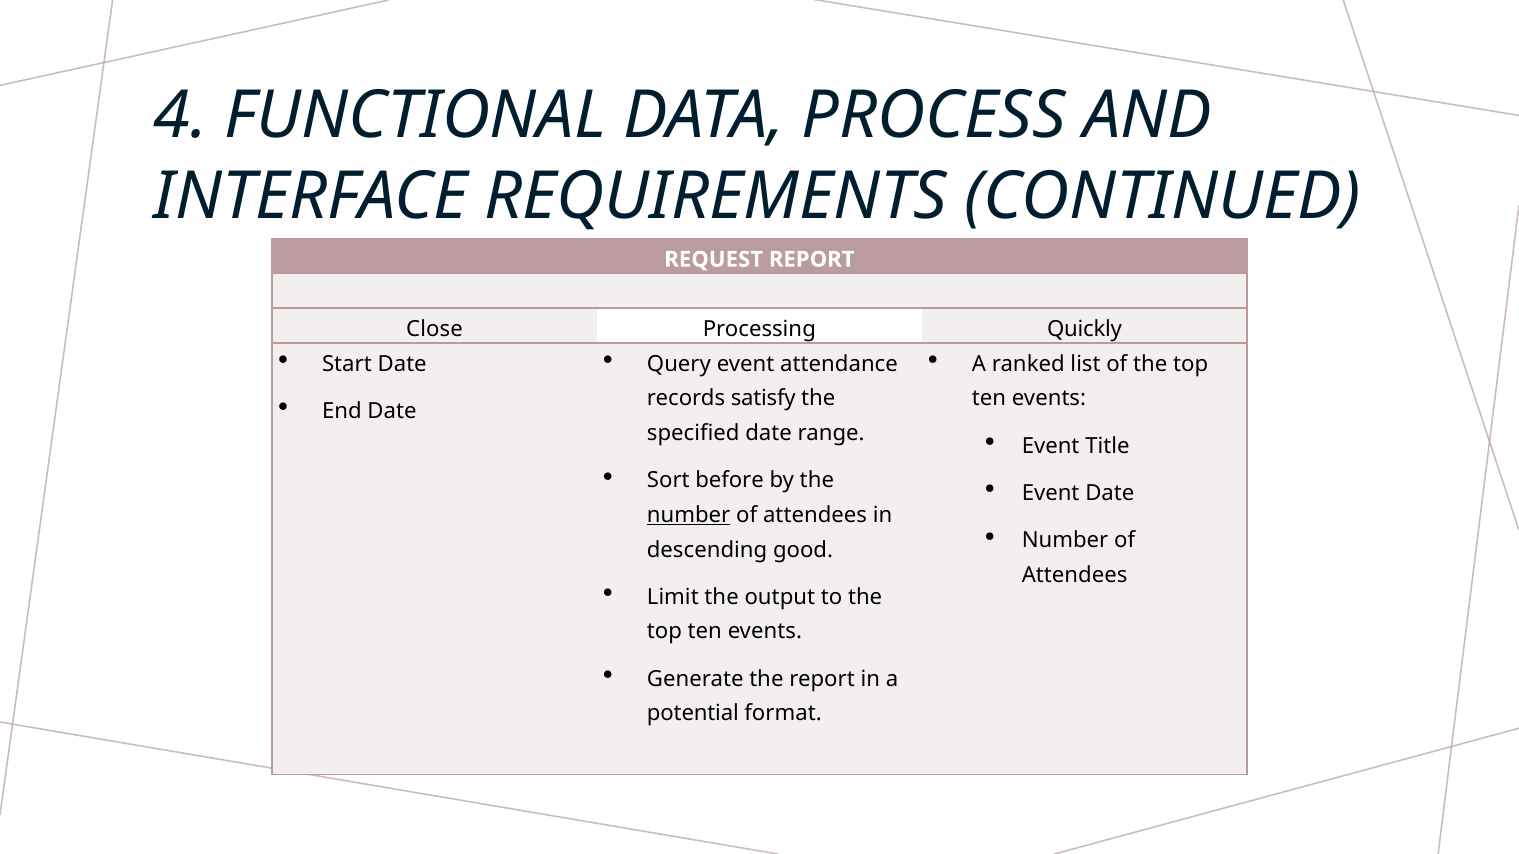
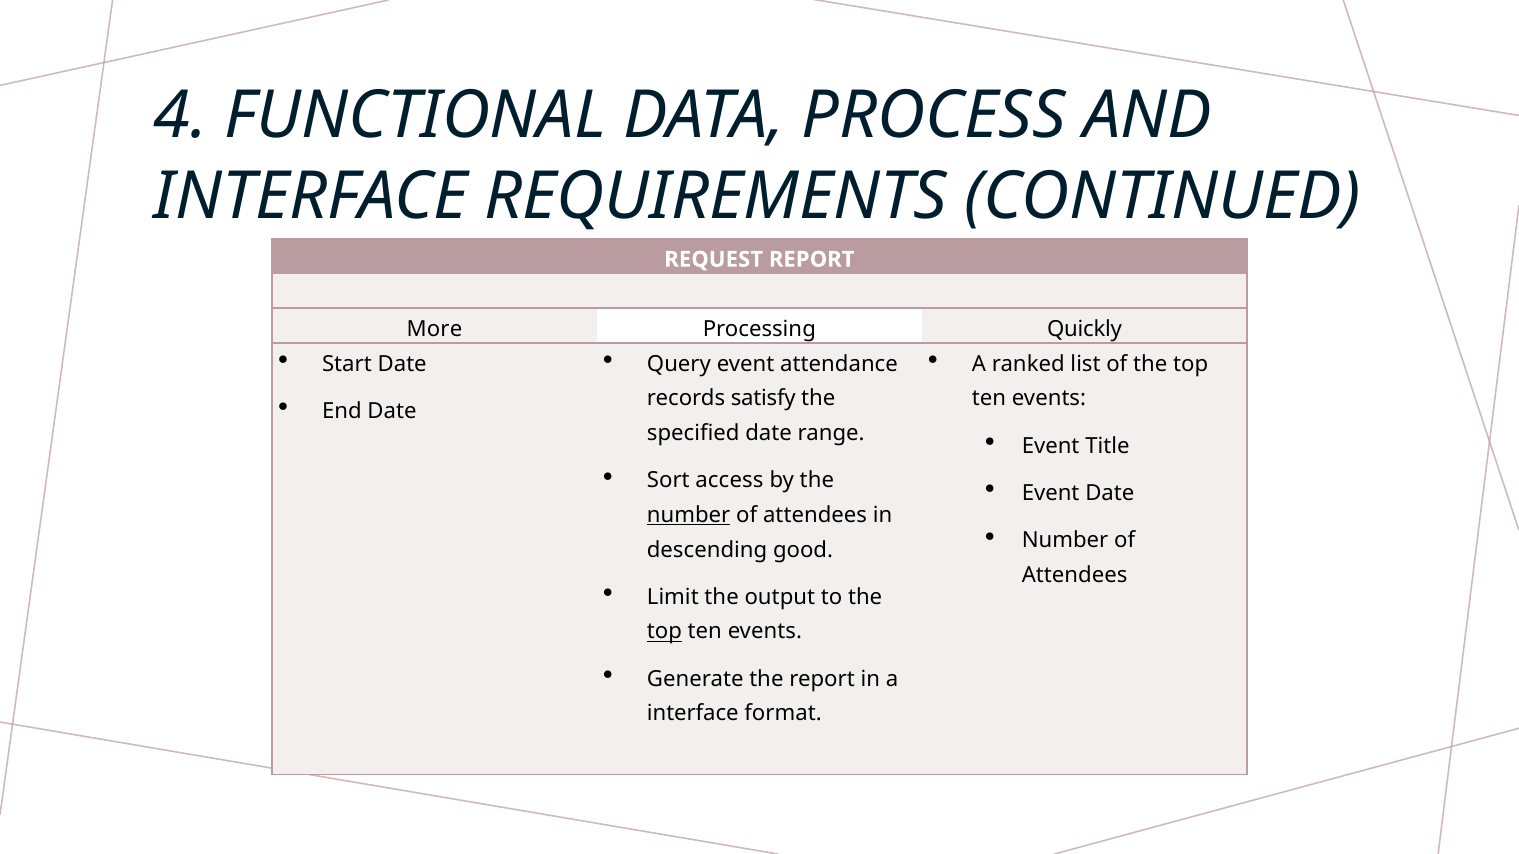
Close: Close -> More
before: before -> access
top at (665, 632) underline: none -> present
potential at (693, 714): potential -> interface
